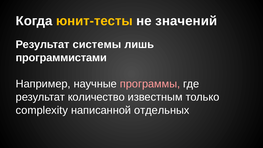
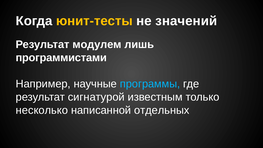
системы: системы -> модулем
программы colour: pink -> light blue
количество: количество -> сигнатурой
complexity: complexity -> несколько
